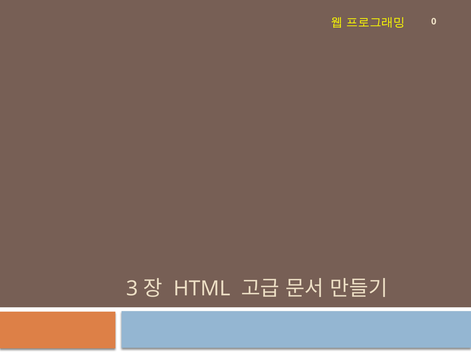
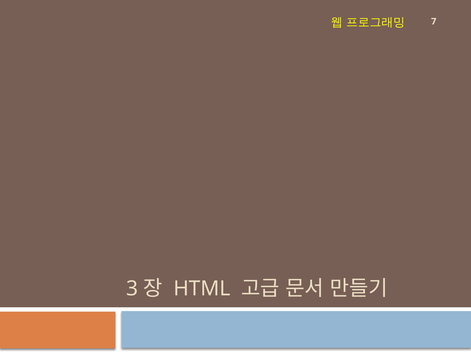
0: 0 -> 7
